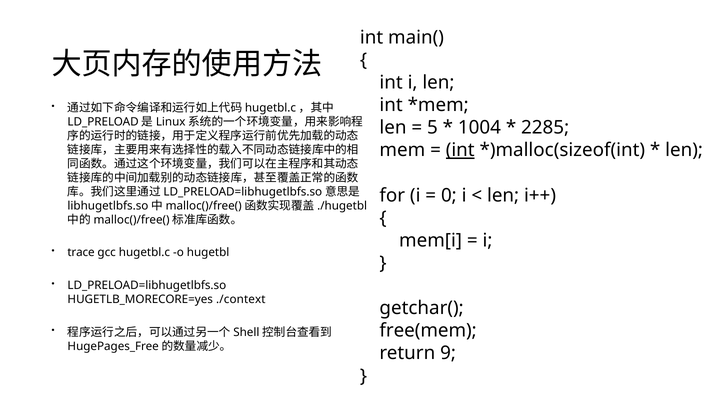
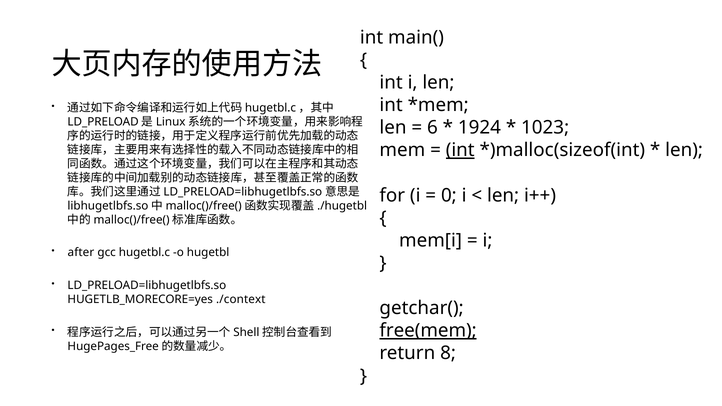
5: 5 -> 6
1004: 1004 -> 1924
2285: 2285 -> 1023
trace: trace -> after
free(mem underline: none -> present
9: 9 -> 8
